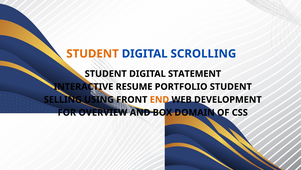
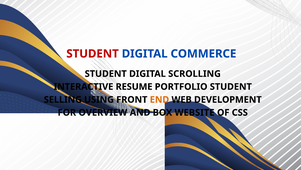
STUDENT at (93, 54) colour: orange -> red
SCROLLING: SCROLLING -> COMMERCE
STATEMENT: STATEMENT -> SCROLLING
DOMAIN: DOMAIN -> WEBSITE
